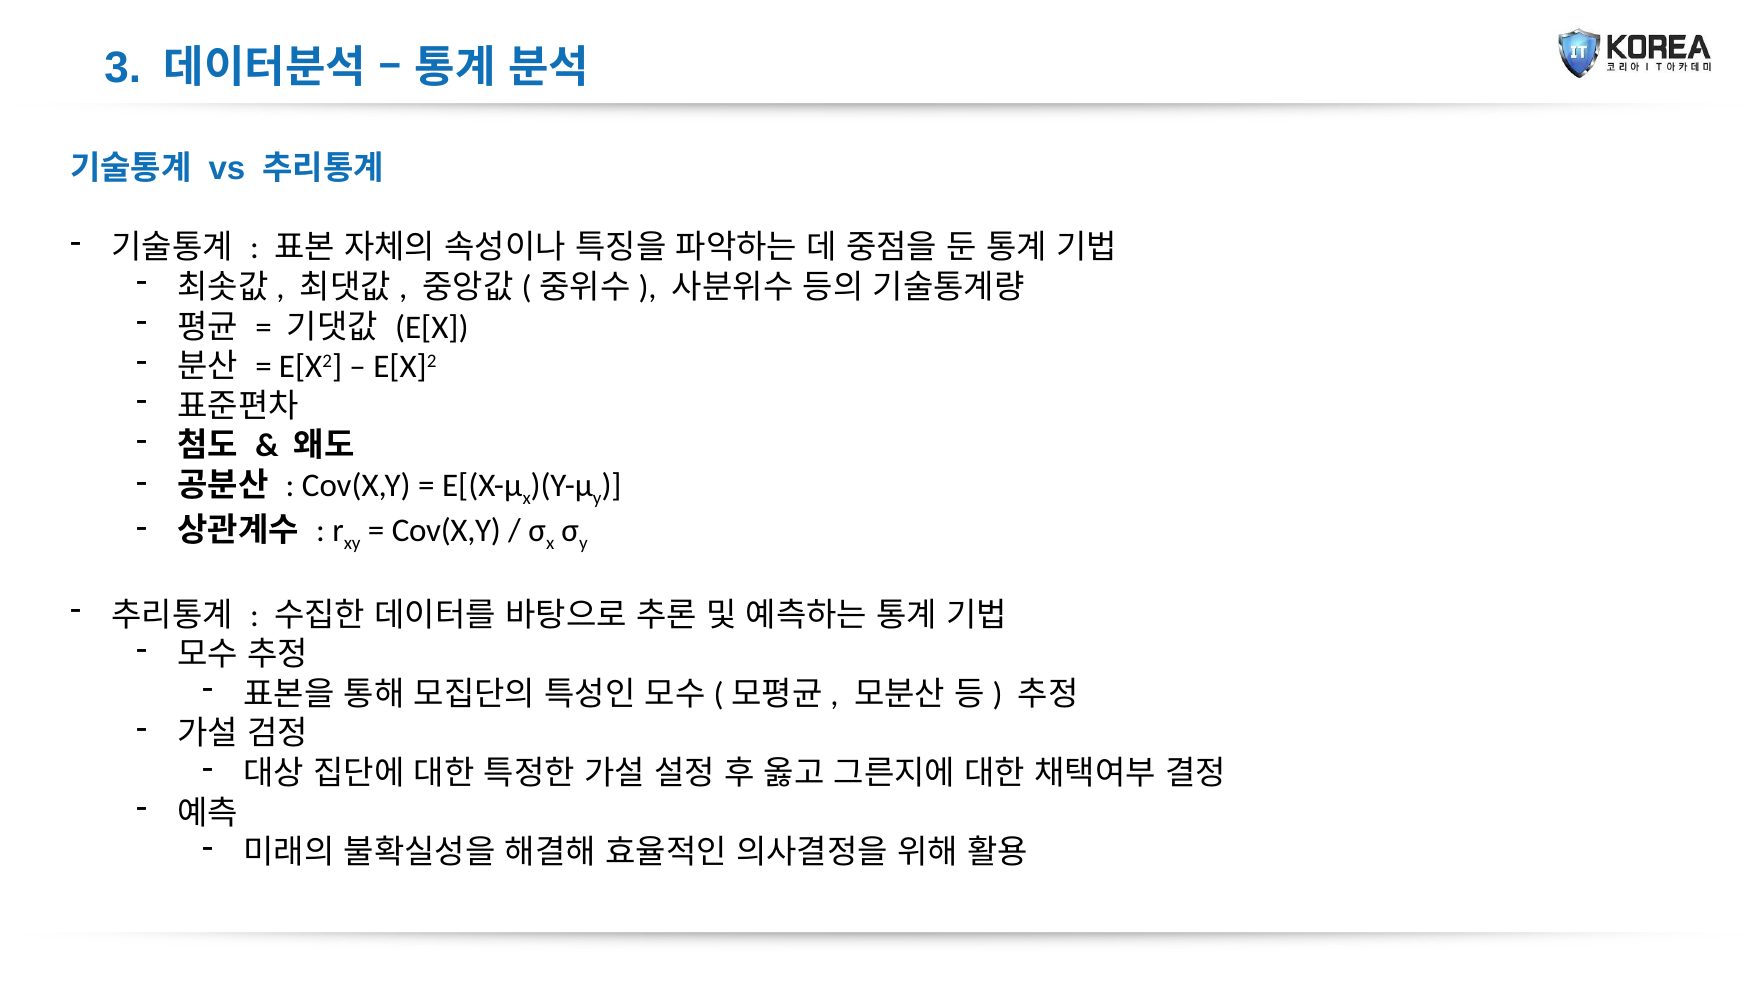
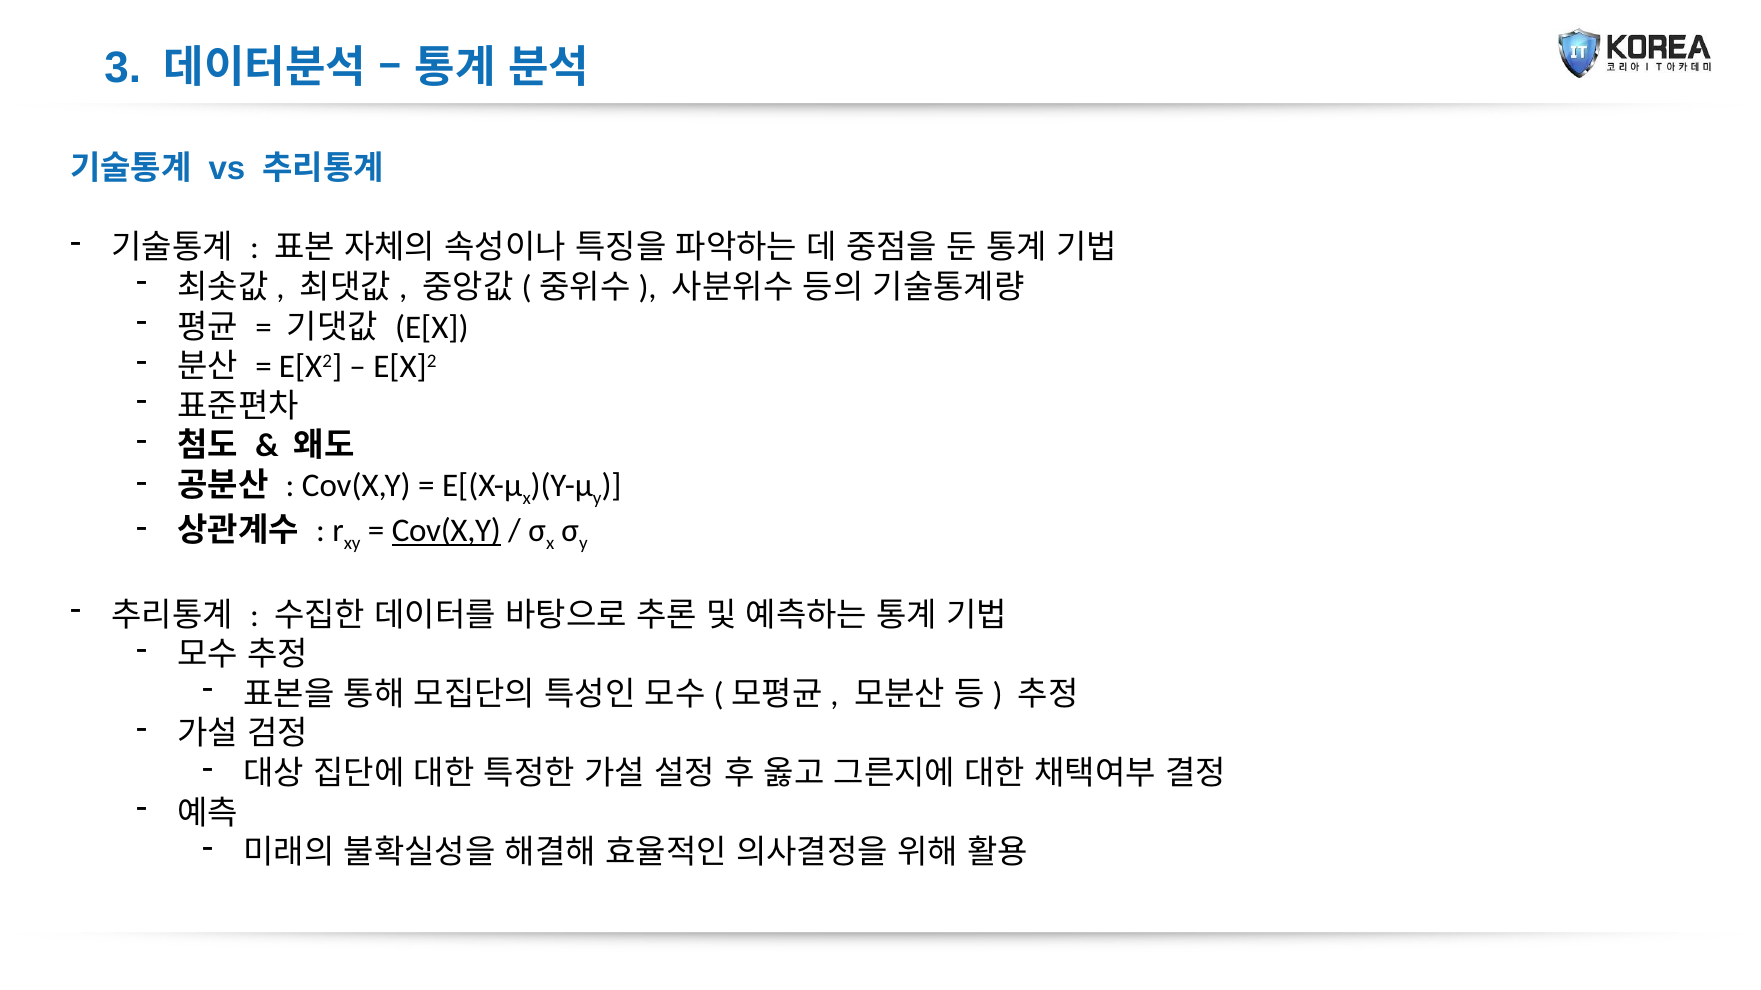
Cov(X,Y at (446, 531) underline: none -> present
